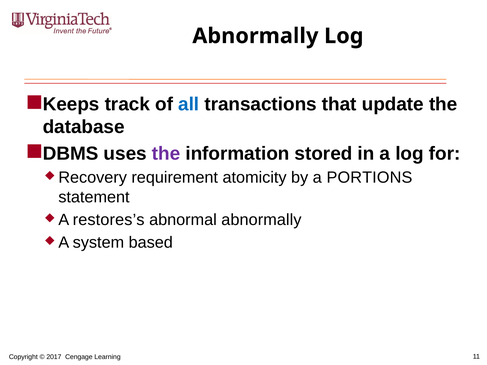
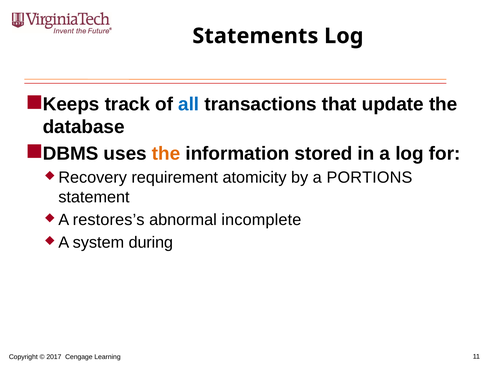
Abnormally at (255, 36): Abnormally -> Statements
the at (166, 154) colour: purple -> orange
abnormal abnormally: abnormally -> incomplete
based: based -> during
